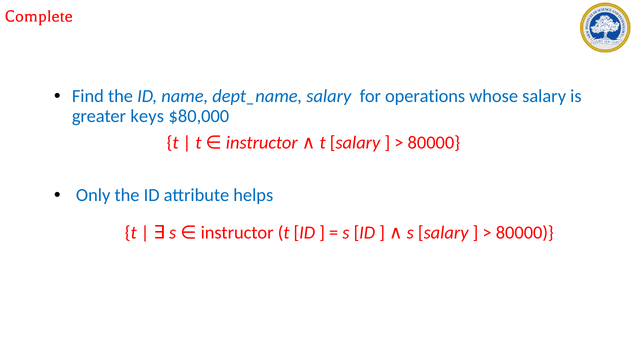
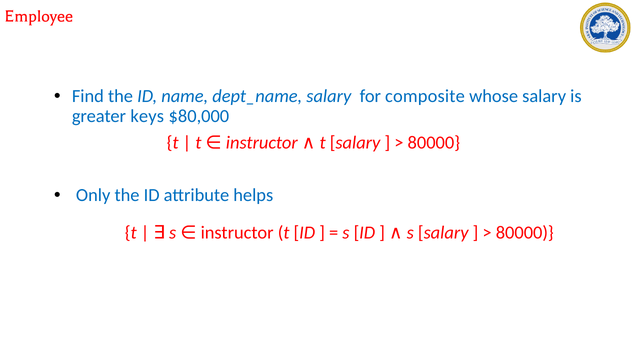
Complete: Complete -> Employee
operations: operations -> composite
